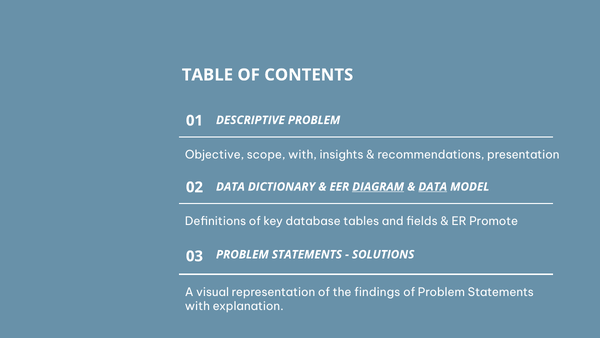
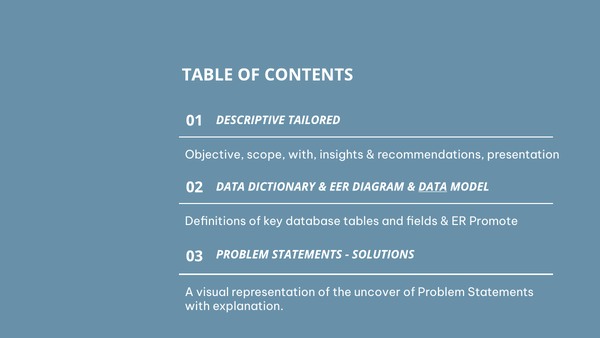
DESCRIPTIVE PROBLEM: PROBLEM -> TAILORED
DIAGRAM underline: present -> none
findings: findings -> uncover
